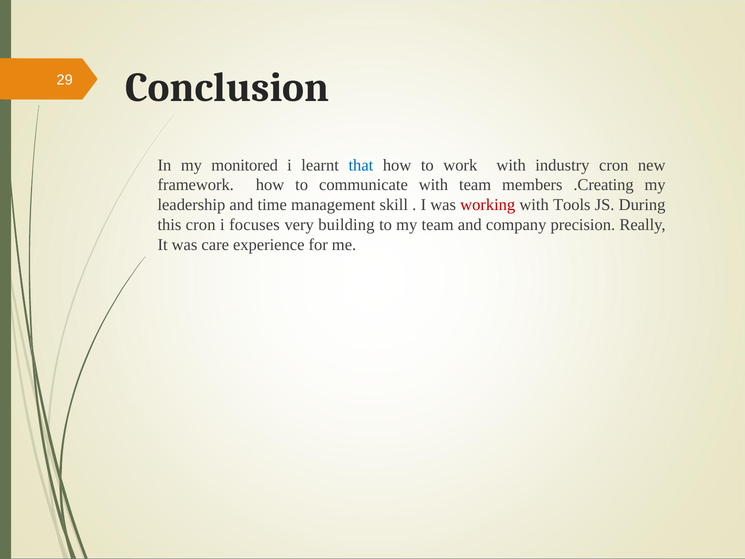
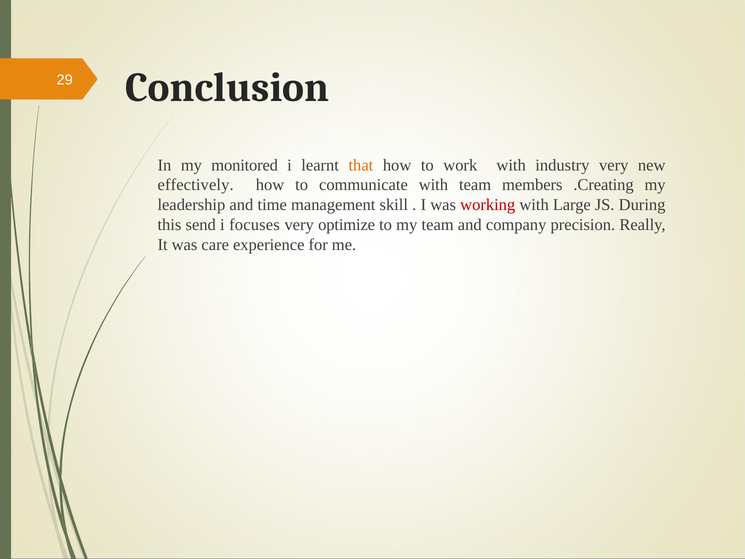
that colour: blue -> orange
industry cron: cron -> very
framework: framework -> effectively
Tools: Tools -> Large
this cron: cron -> send
building: building -> optimize
